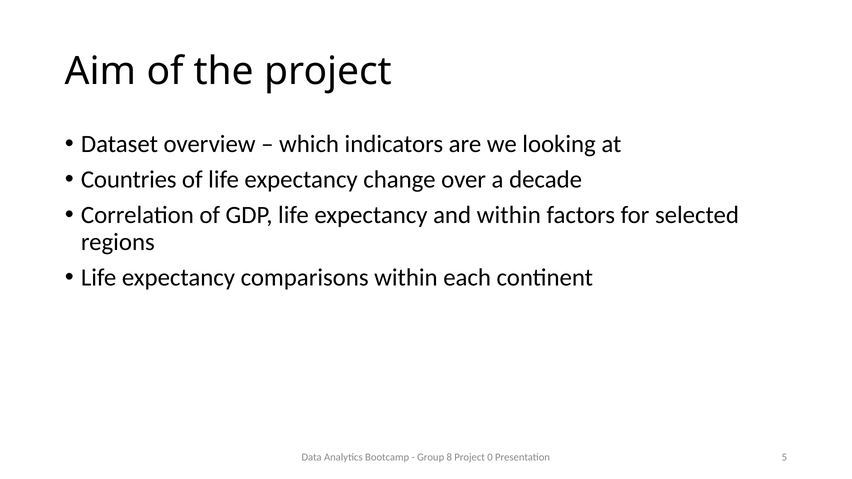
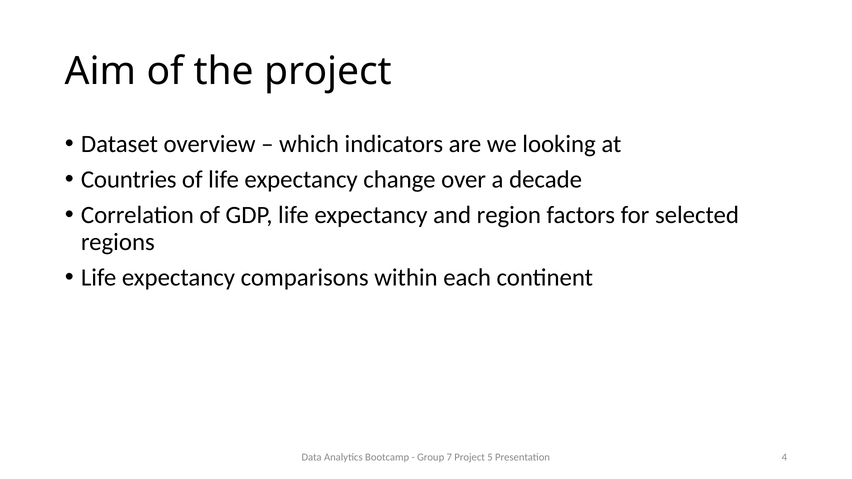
and within: within -> region
8: 8 -> 7
0: 0 -> 5
5: 5 -> 4
